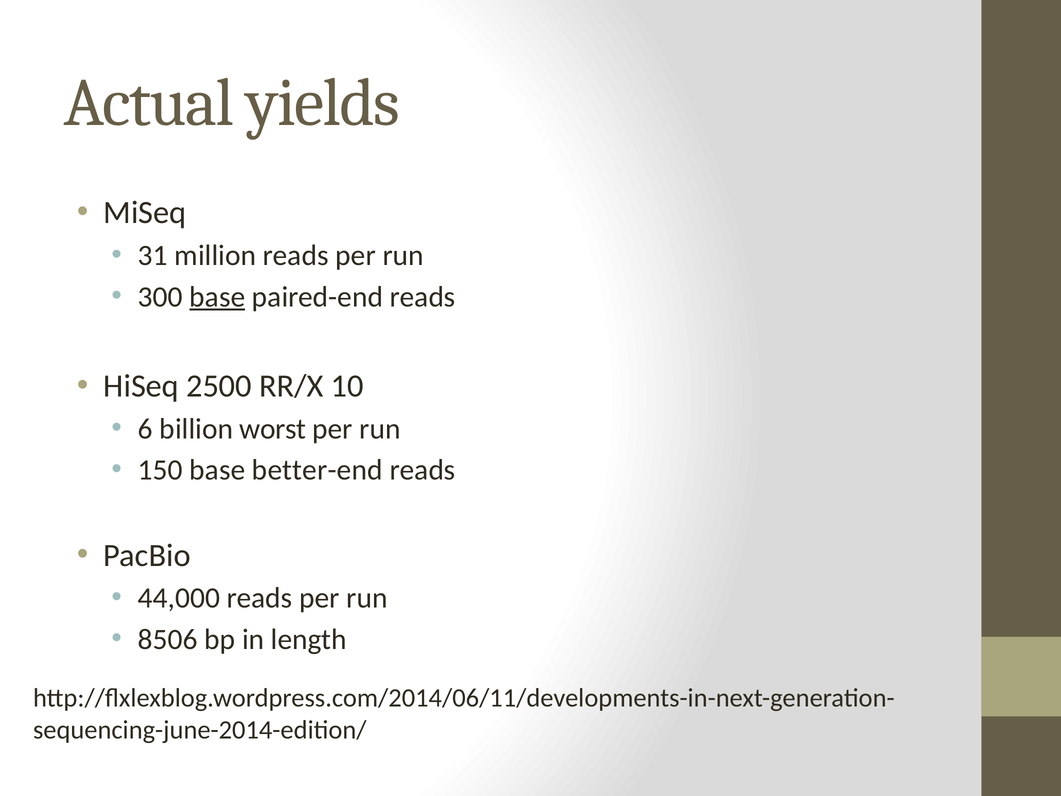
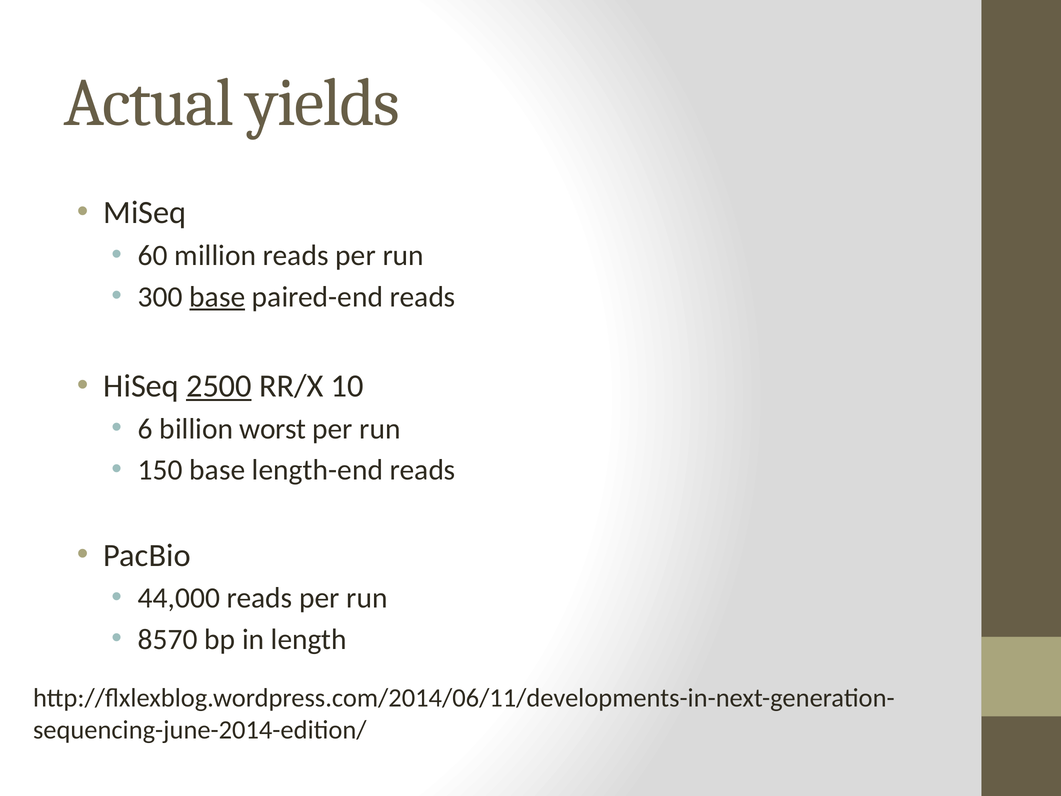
31: 31 -> 60
2500 underline: none -> present
better-end: better-end -> length-end
8506: 8506 -> 8570
